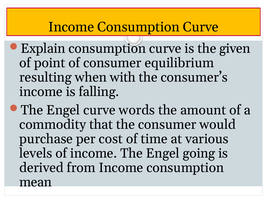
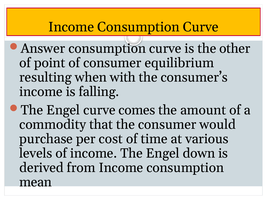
Explain: Explain -> Answer
given: given -> other
words: words -> comes
going: going -> down
